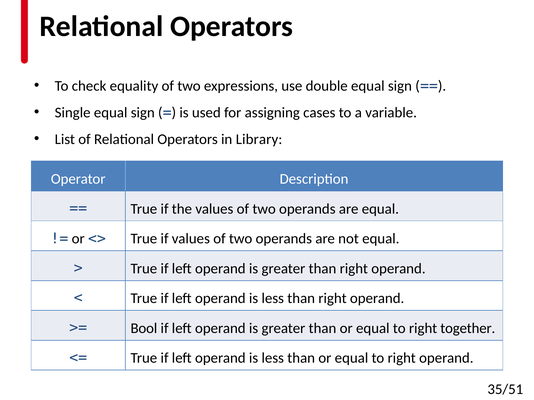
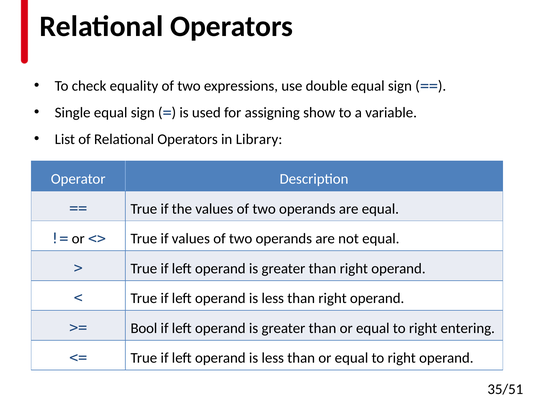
cases: cases -> show
together: together -> entering
